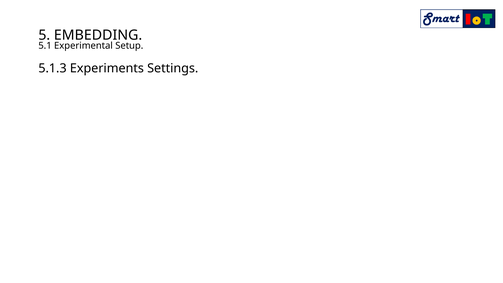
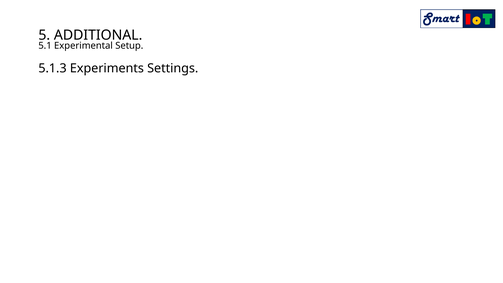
EMBEDDING: EMBEDDING -> ADDITIONAL
